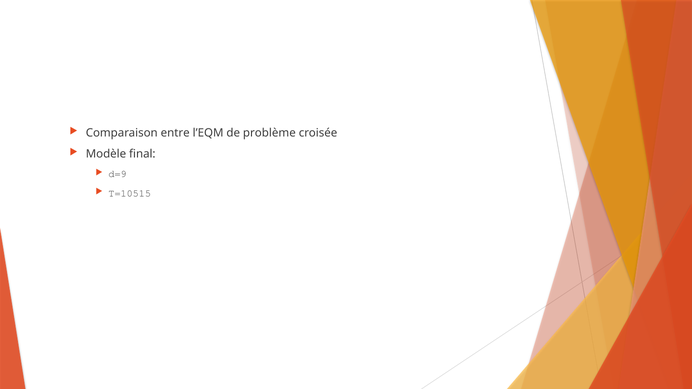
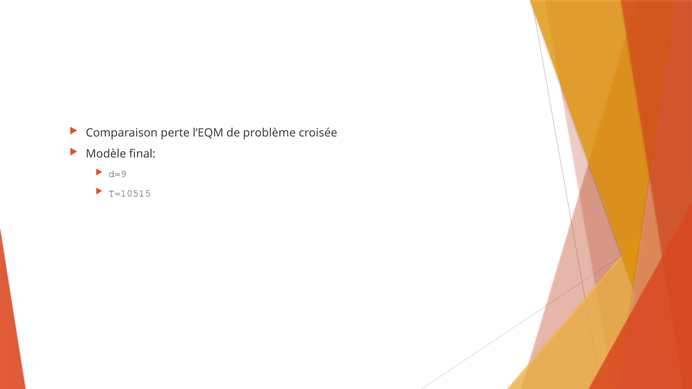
entre: entre -> perte
